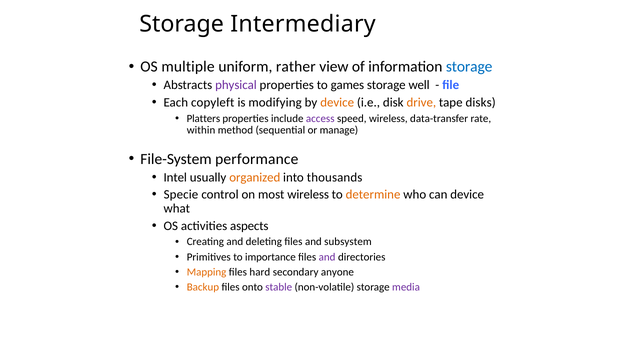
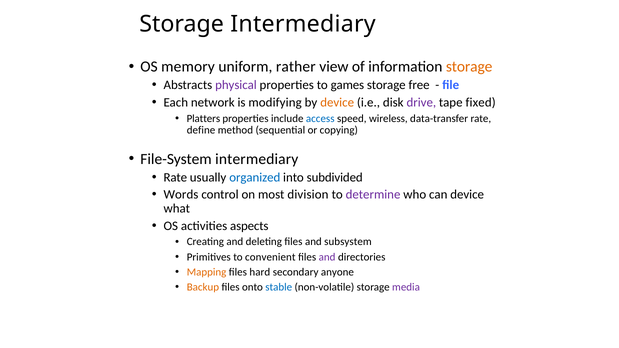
multiple: multiple -> memory
storage at (469, 67) colour: blue -> orange
well: well -> free
copyleft: copyleft -> network
drive colour: orange -> purple
disks: disks -> fixed
access colour: purple -> blue
within: within -> define
manage: manage -> copying
File-System performance: performance -> intermediary
Intel at (175, 178): Intel -> Rate
organized colour: orange -> blue
thousands: thousands -> subdivided
Specie: Specie -> Words
most wireless: wireless -> division
determine colour: orange -> purple
importance: importance -> convenient
stable colour: purple -> blue
